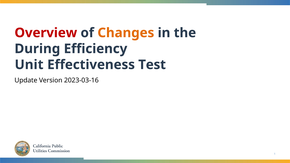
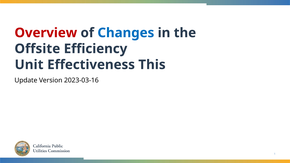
Changes colour: orange -> blue
During: During -> Offsite
Test: Test -> This
